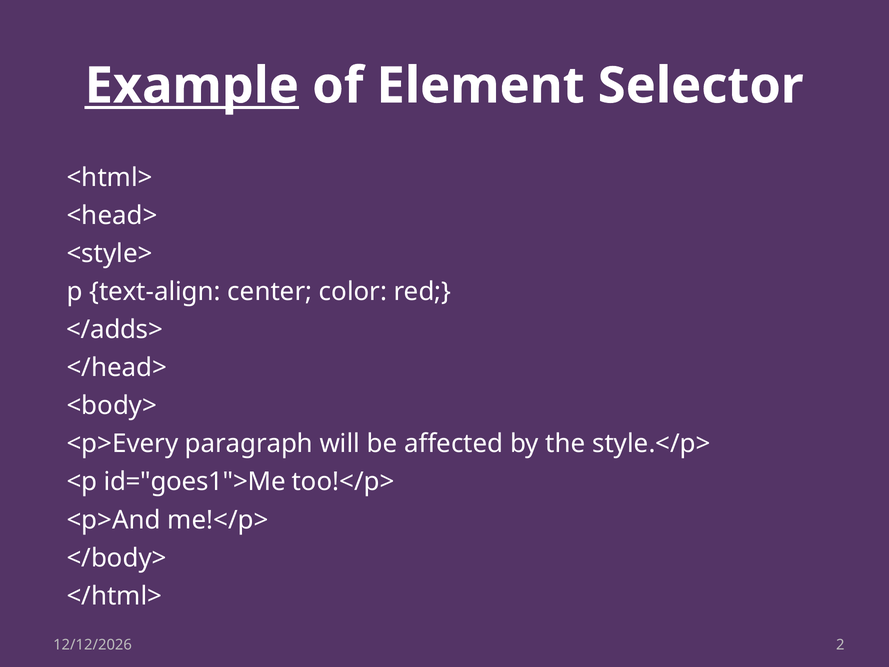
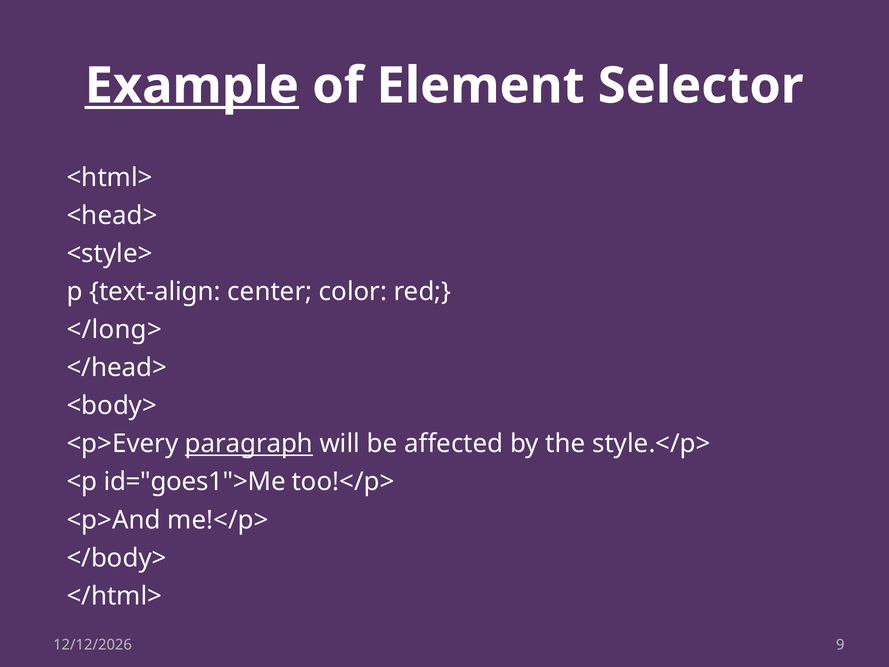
</adds>: </adds> -> </long>
paragraph underline: none -> present
2: 2 -> 9
